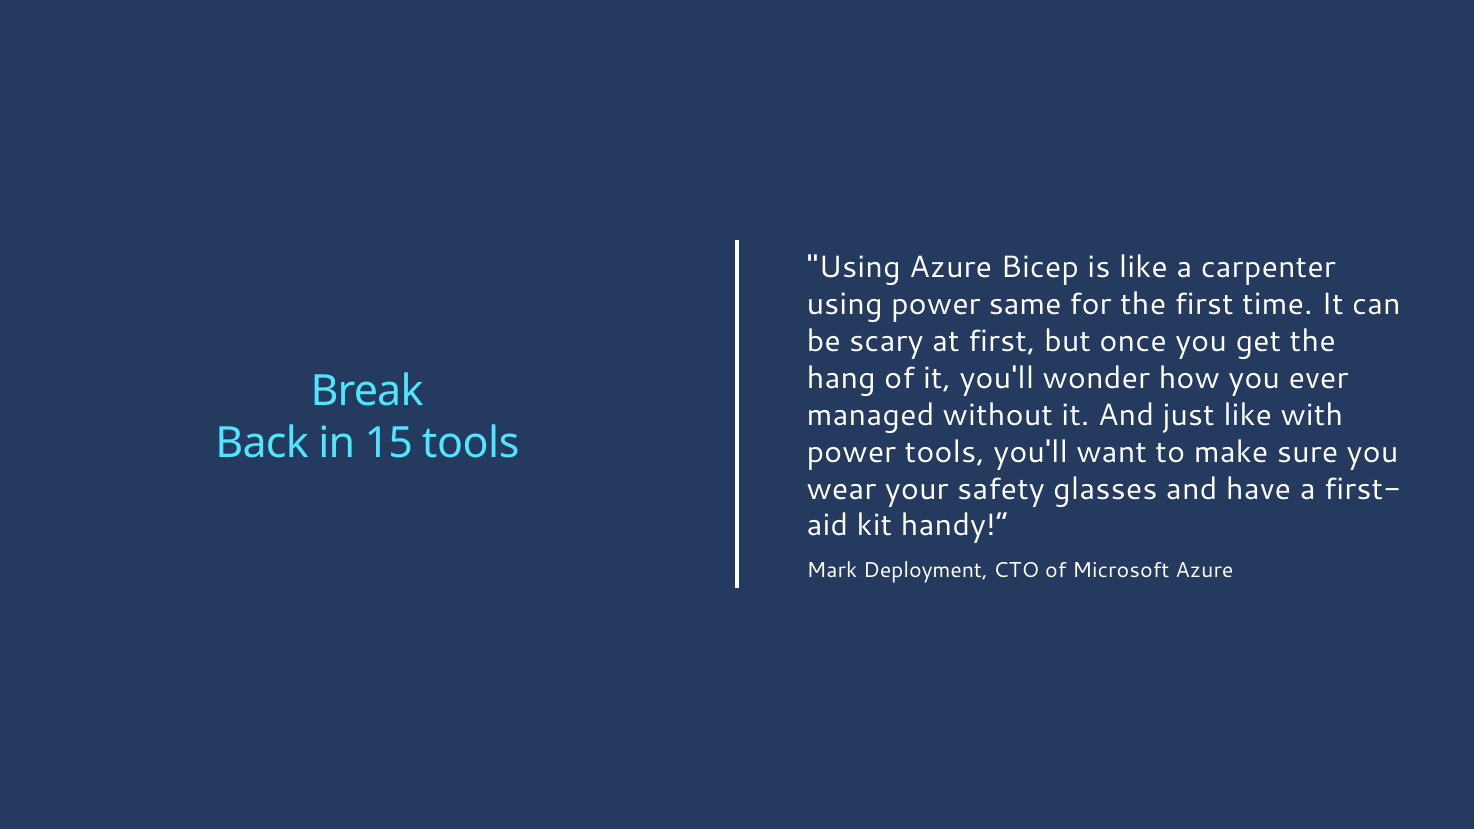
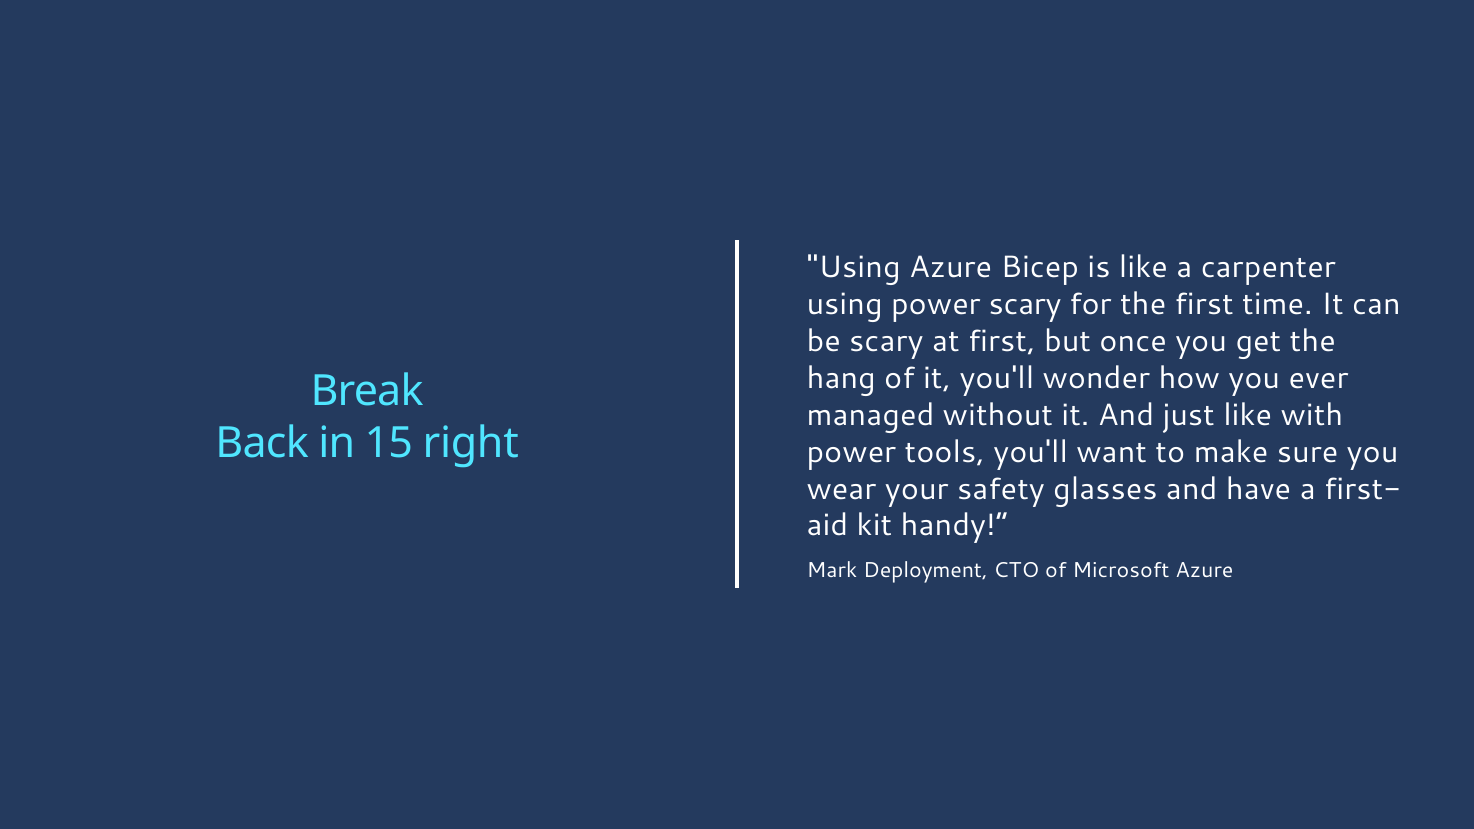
power same: same -> scary
15 tools: tools -> right
